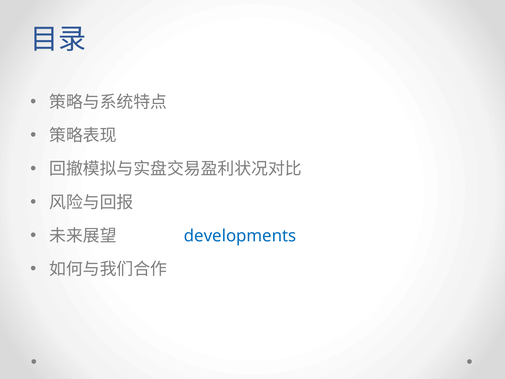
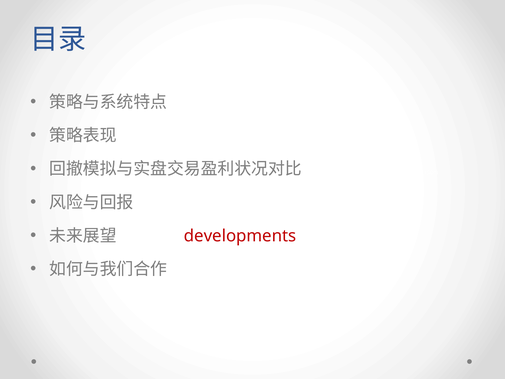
developments colour: blue -> red
